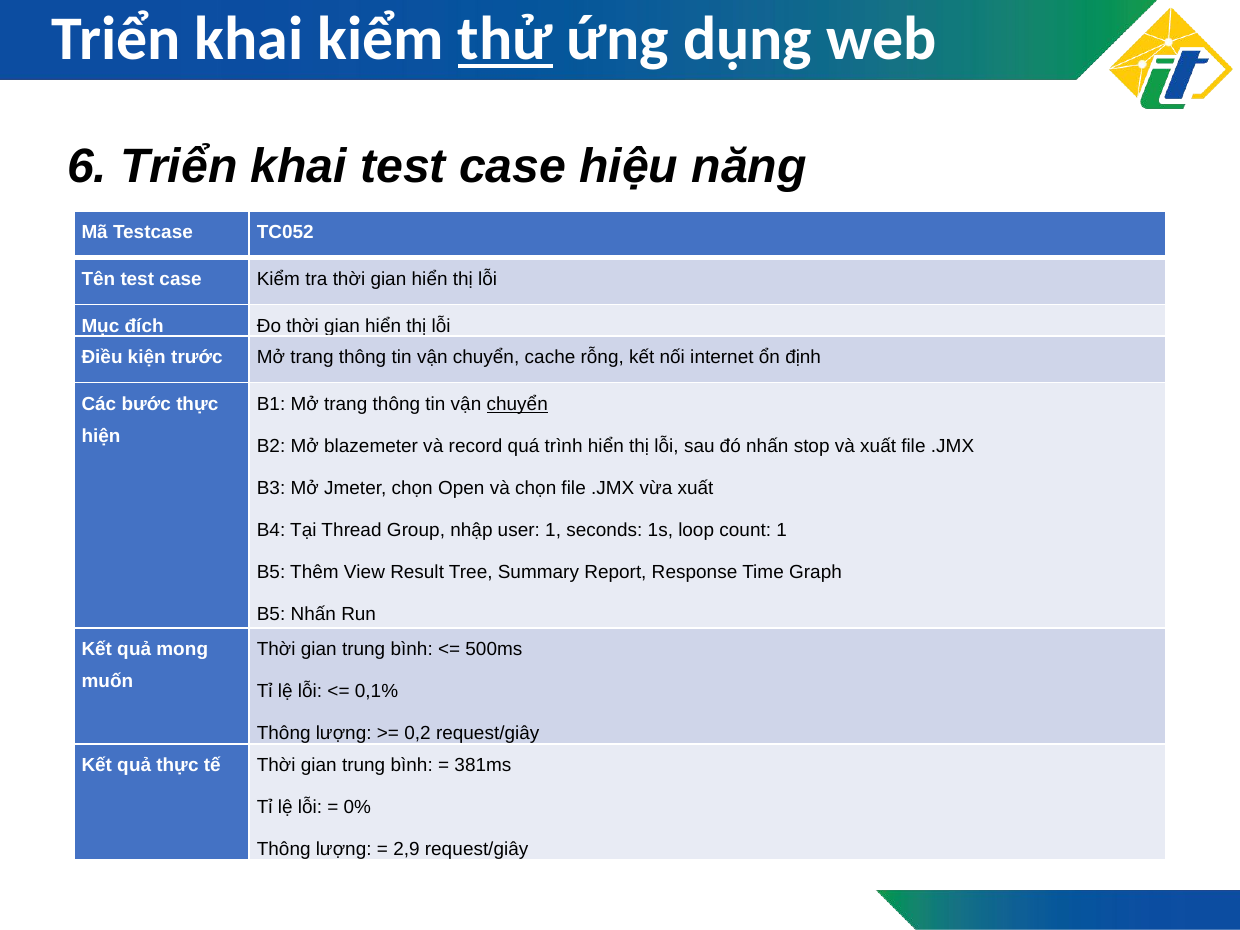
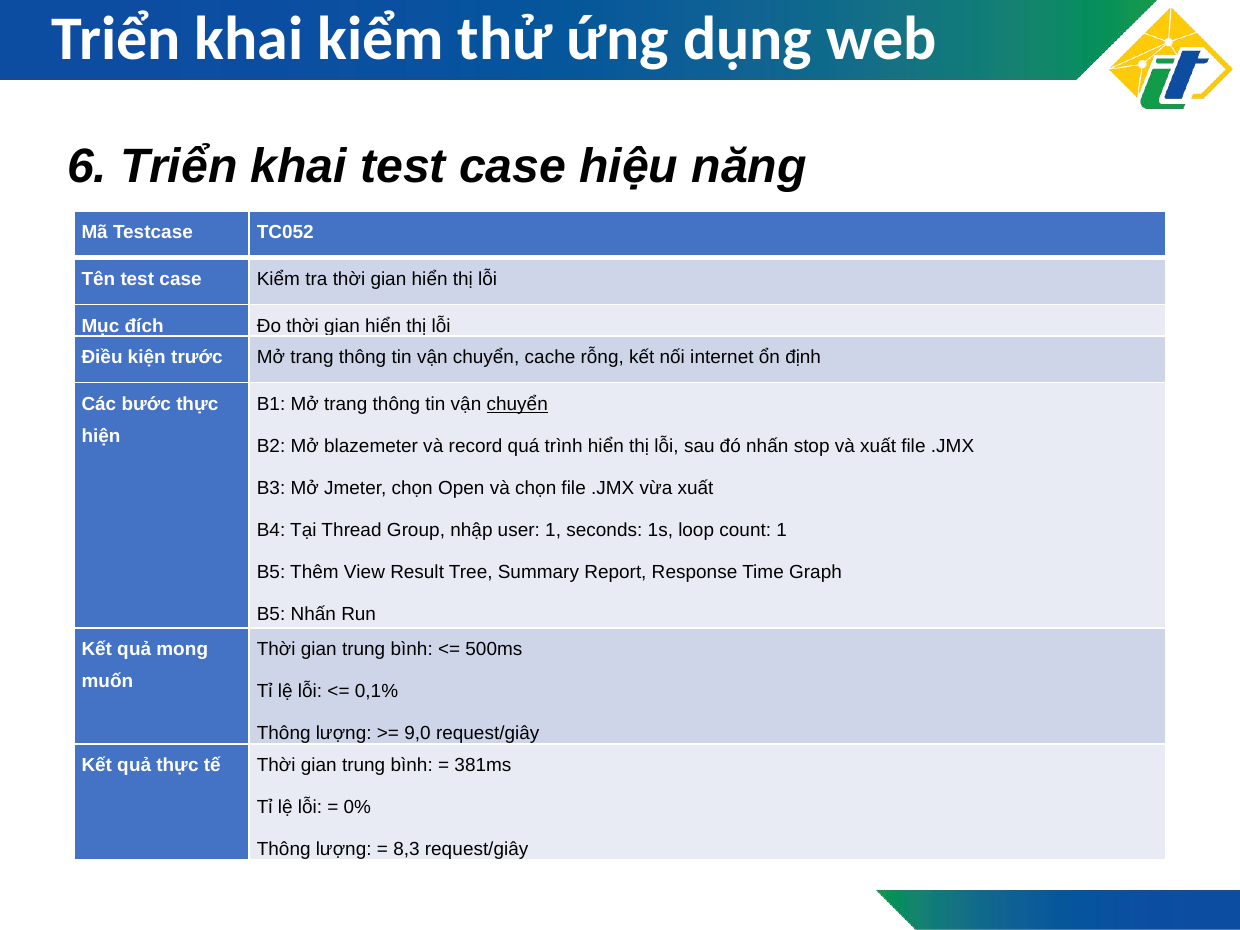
thử underline: present -> none
0,2: 0,2 -> 9,0
2,9: 2,9 -> 8,3
